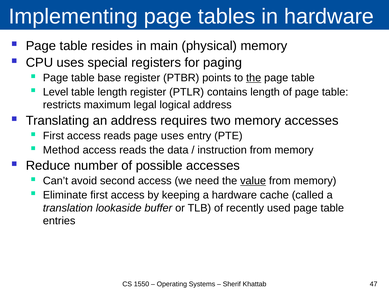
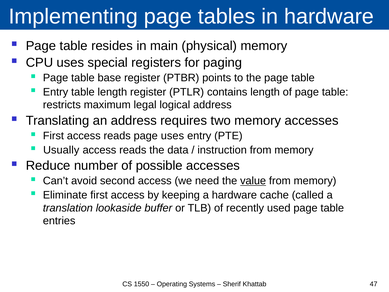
the at (254, 78) underline: present -> none
Level at (56, 92): Level -> Entry
Method: Method -> Usually
